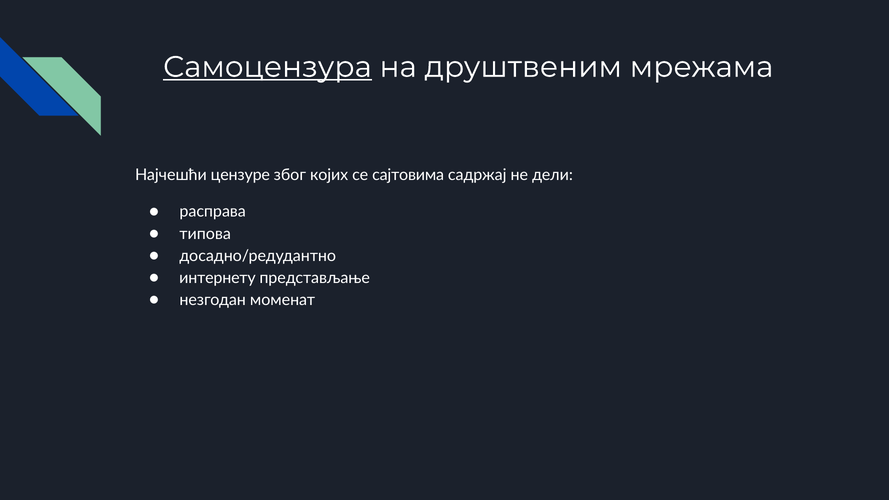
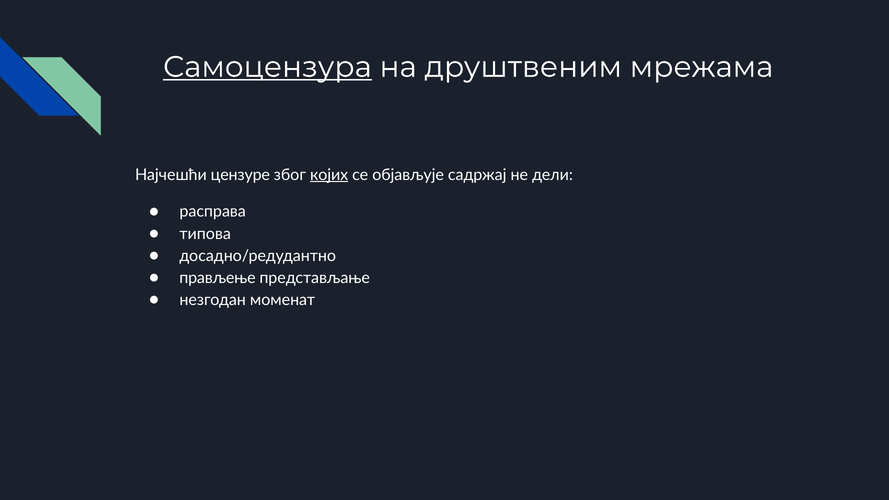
којих underline: none -> present
сајтовима: сајтовима -> објављује
интернету: интернету -> прављење
